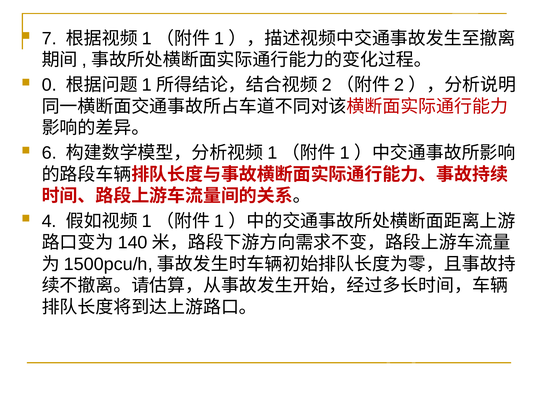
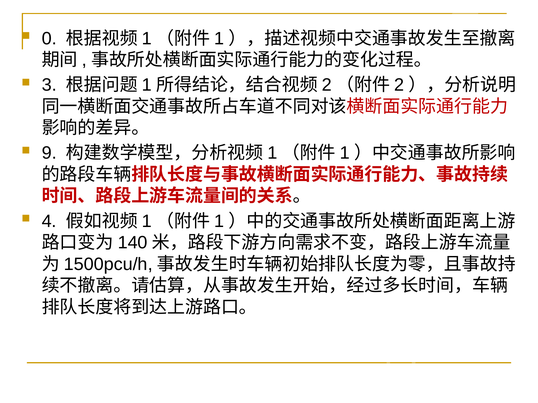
7: 7 -> 0
0: 0 -> 3
6: 6 -> 9
